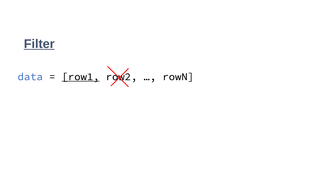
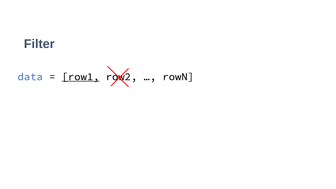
Filter underline: present -> none
